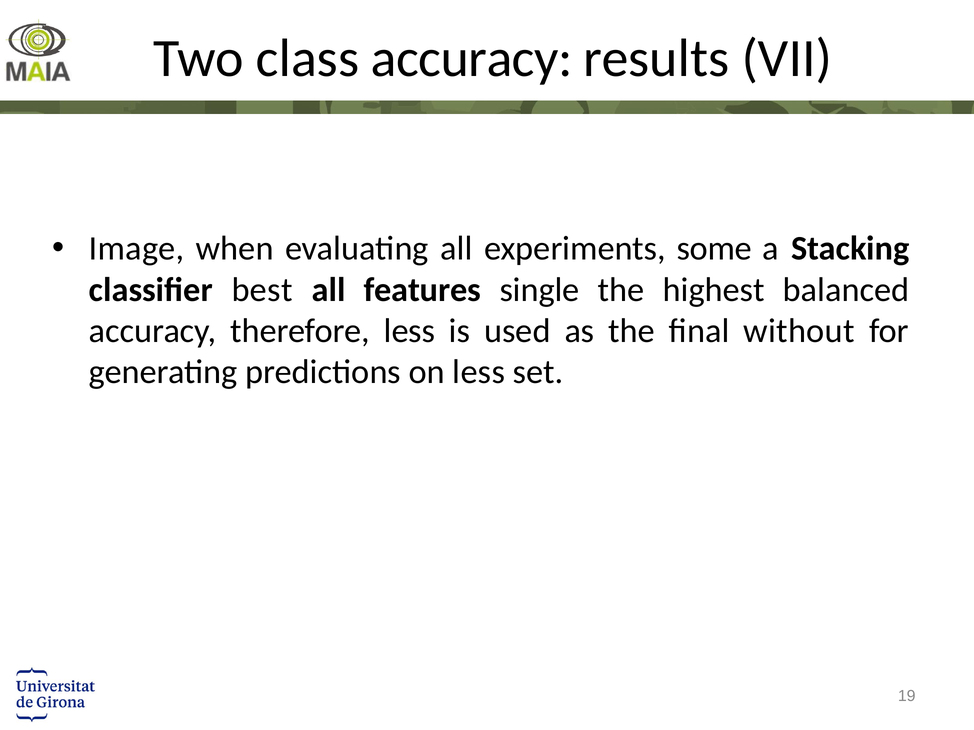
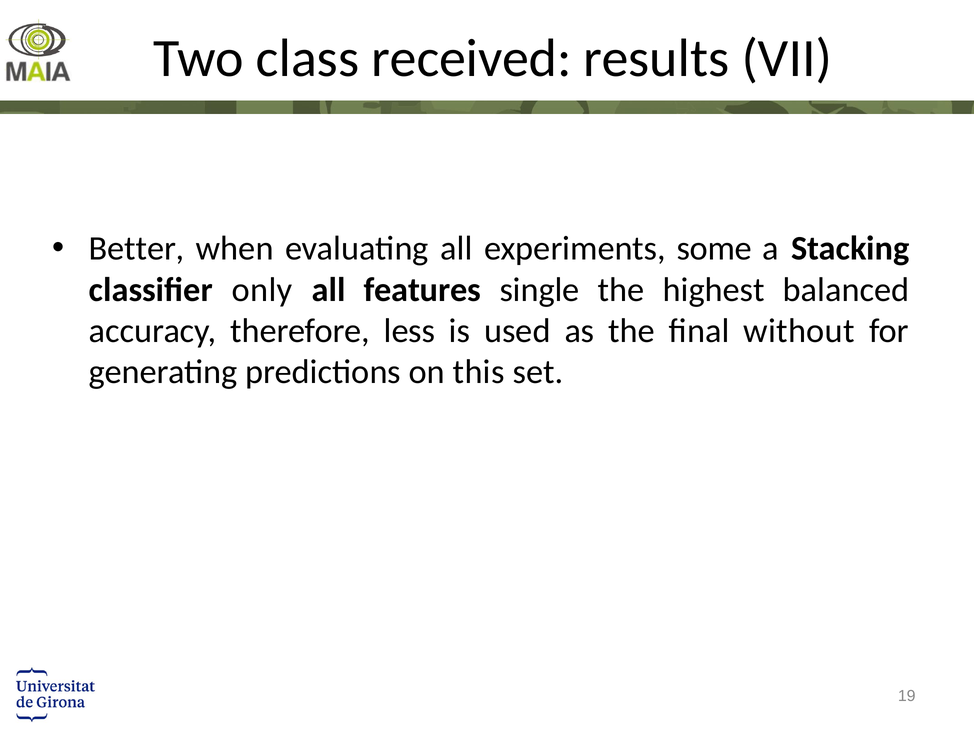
class accuracy: accuracy -> received
Image: Image -> Better
best: best -> only
on less: less -> this
